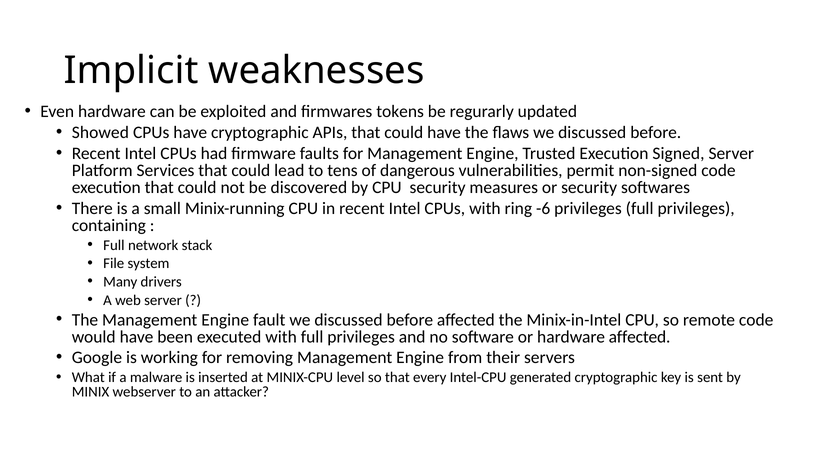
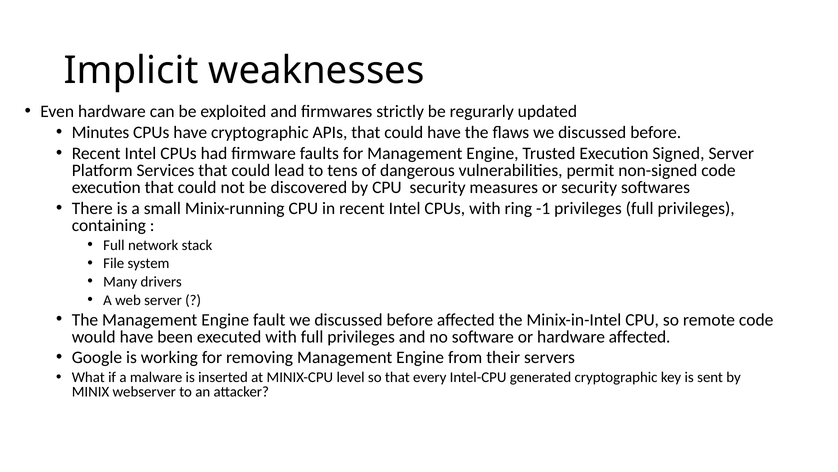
tokens: tokens -> strictly
Showed: Showed -> Minutes
-6: -6 -> -1
